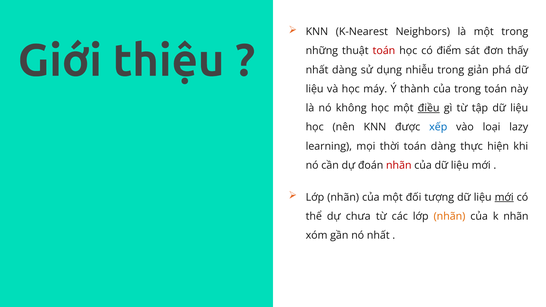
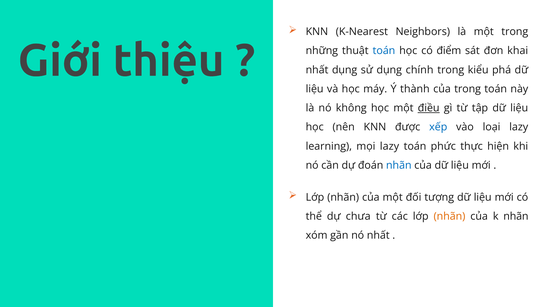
toán at (384, 51) colour: red -> blue
thấy: thấy -> khai
nhất dàng: dàng -> dụng
nhiễu: nhiễu -> chính
giản: giản -> kiểu
mọi thời: thời -> lazy
toán dàng: dàng -> phức
nhãn at (399, 165) colour: red -> blue
mới at (504, 197) underline: present -> none
